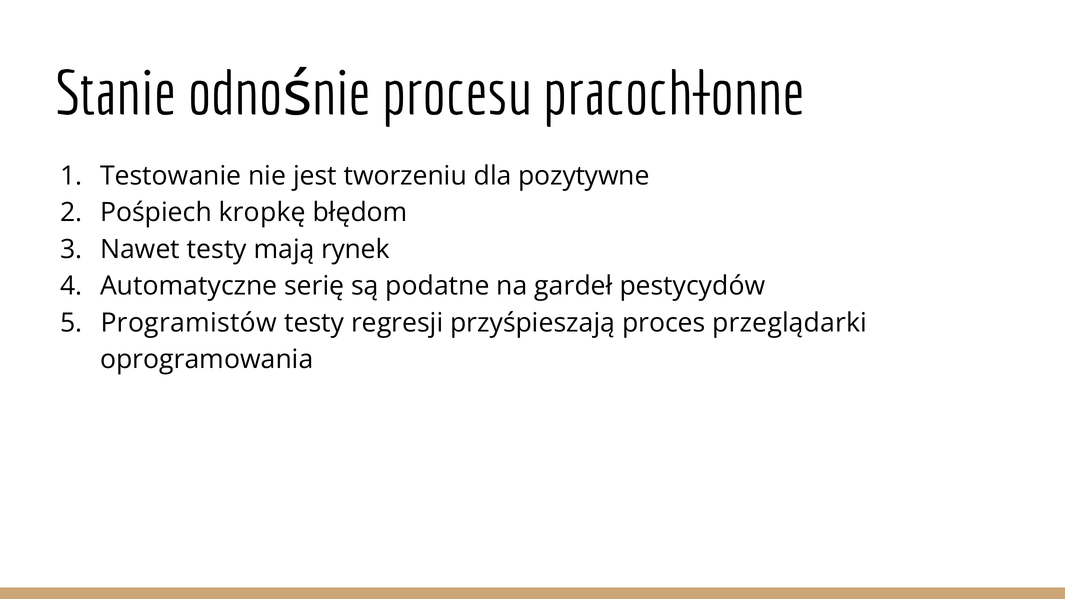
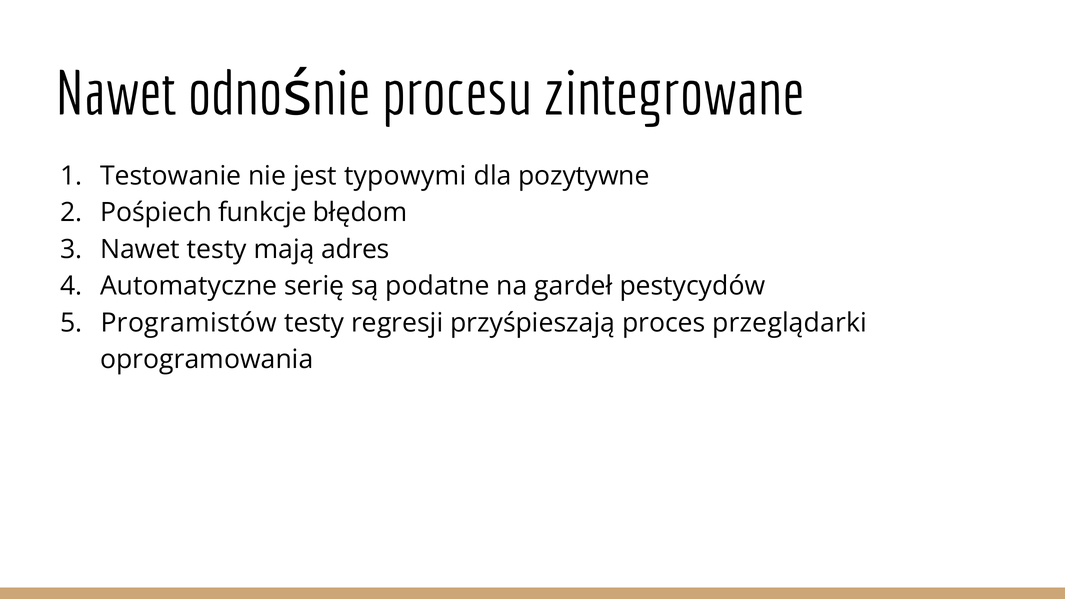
Stanie at (116, 95): Stanie -> Nawet
pracochłonne: pracochłonne -> zintegrowane
tworzeniu: tworzeniu -> typowymi
kropkę: kropkę -> funkcje
rynek: rynek -> adres
